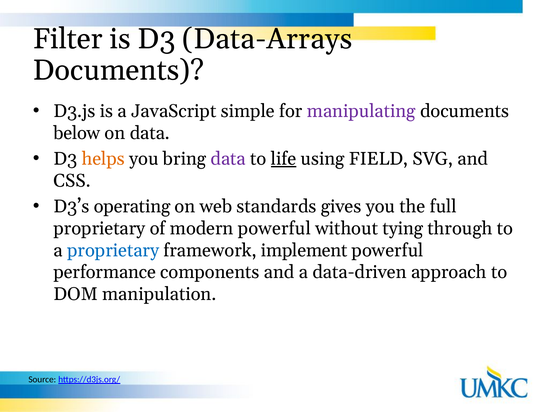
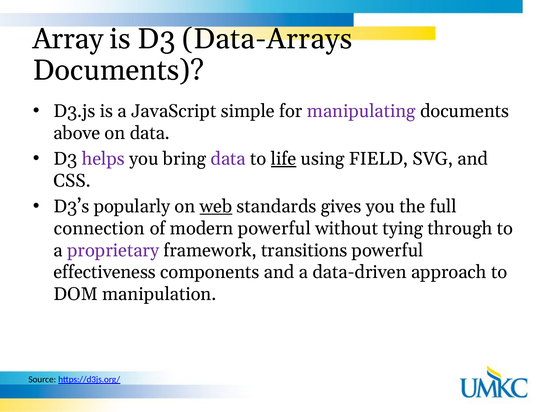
Filter: Filter -> Array
below: below -> above
helps colour: orange -> purple
operating: operating -> popularly
web underline: none -> present
proprietary at (99, 228): proprietary -> connection
proprietary at (113, 250) colour: blue -> purple
implement: implement -> transitions
performance: performance -> effectiveness
